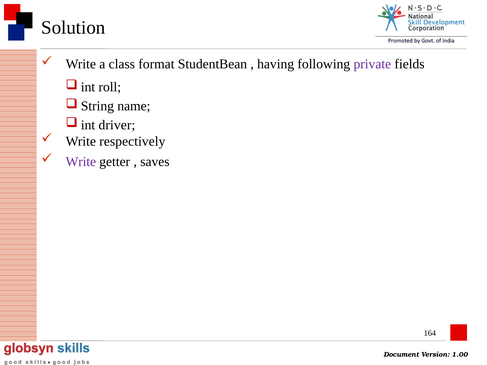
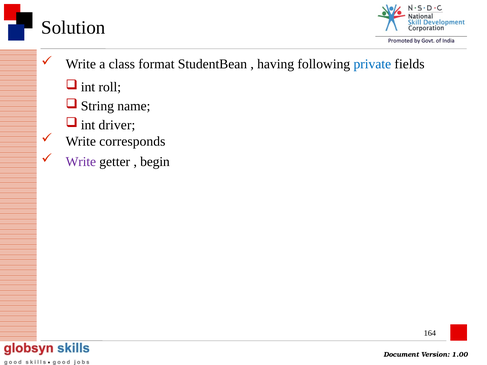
private colour: purple -> blue
respectively: respectively -> corresponds
saves: saves -> begin
